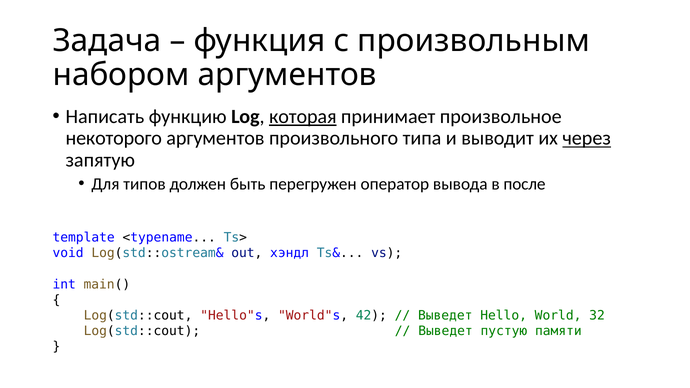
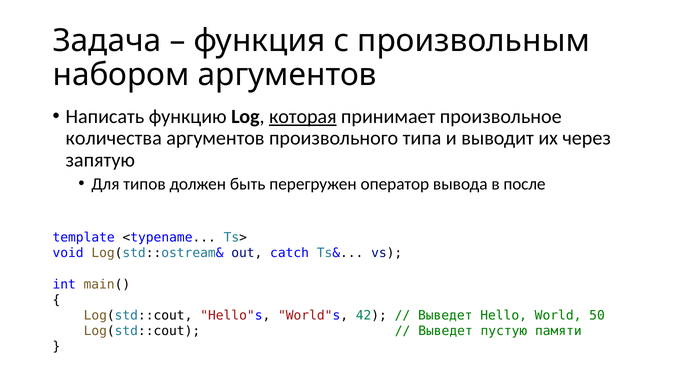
некоторого: некоторого -> количества
через underline: present -> none
хэндл: хэндл -> catch
32: 32 -> 50
